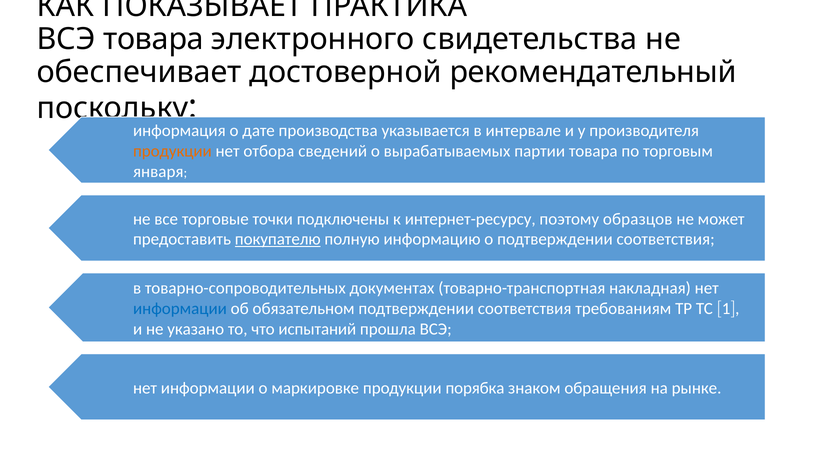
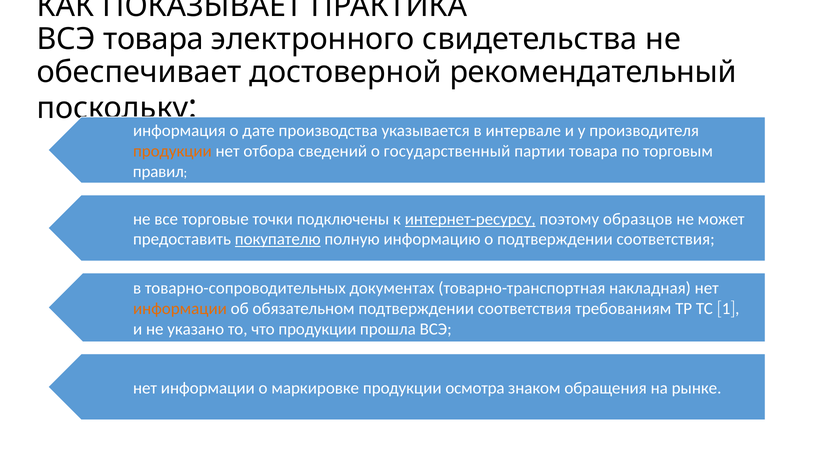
вырабатываемых: вырабатываемых -> государственный
января: января -> правил
интернет-ресурсу underline: none -> present
информации at (180, 308) colour: blue -> orange
что испытаний: испытаний -> продукции
порябка: порябка -> осмотра
